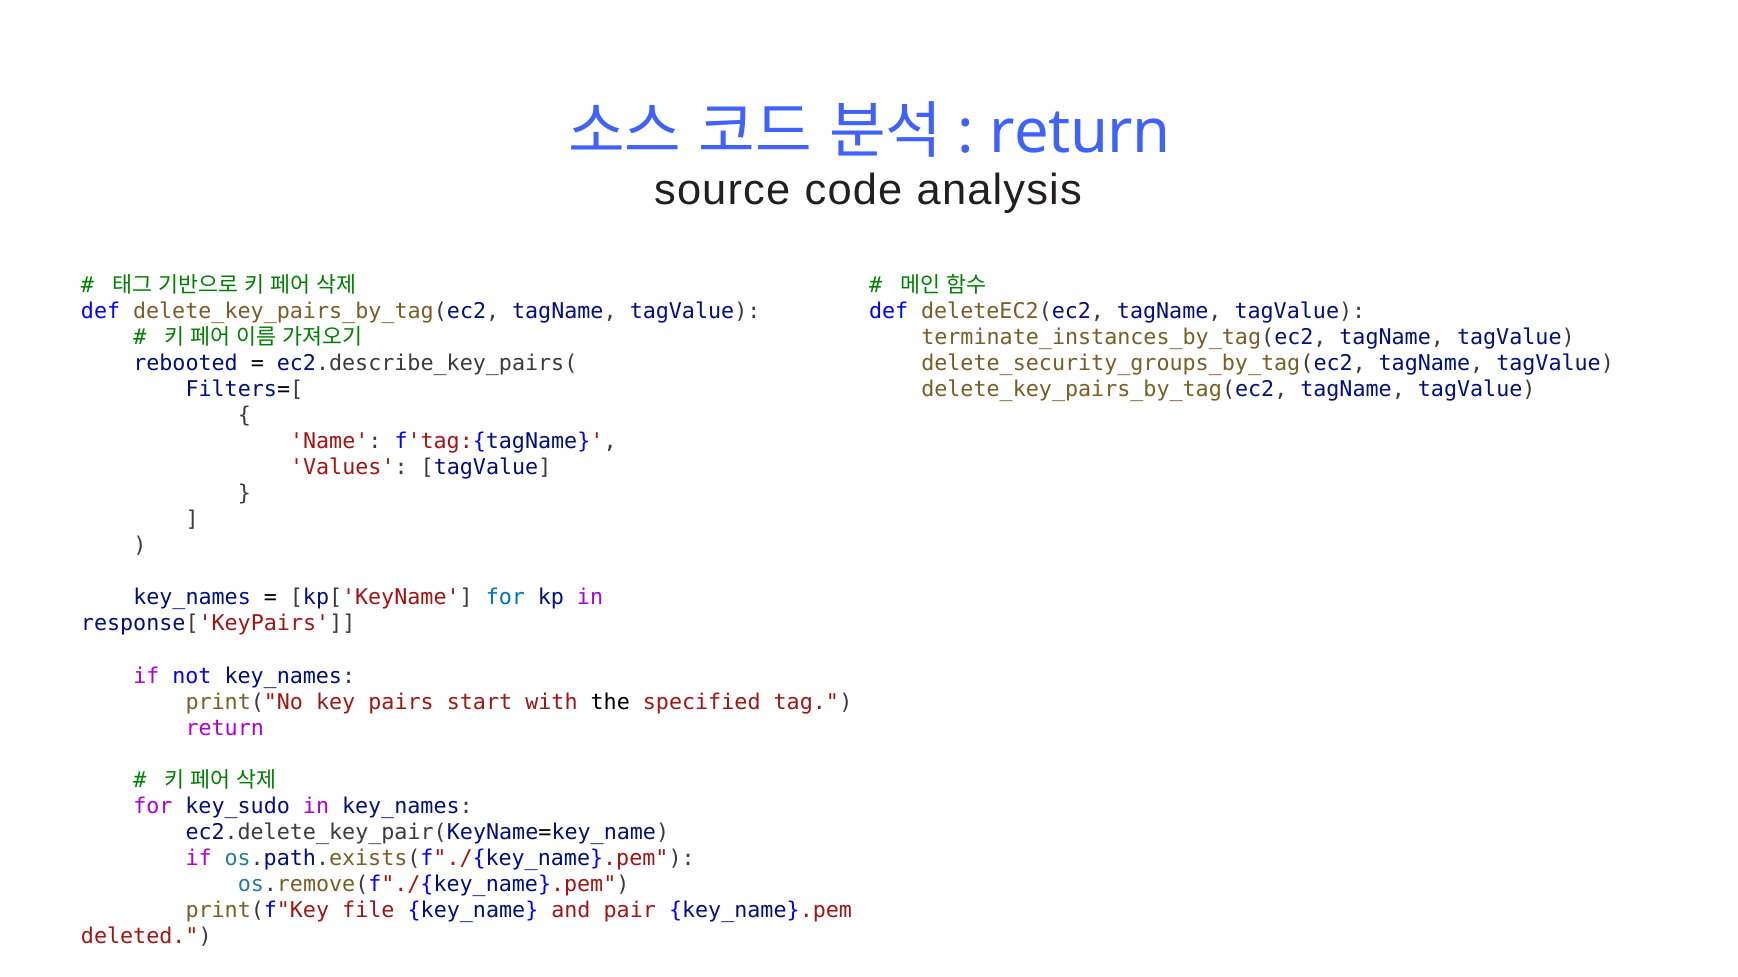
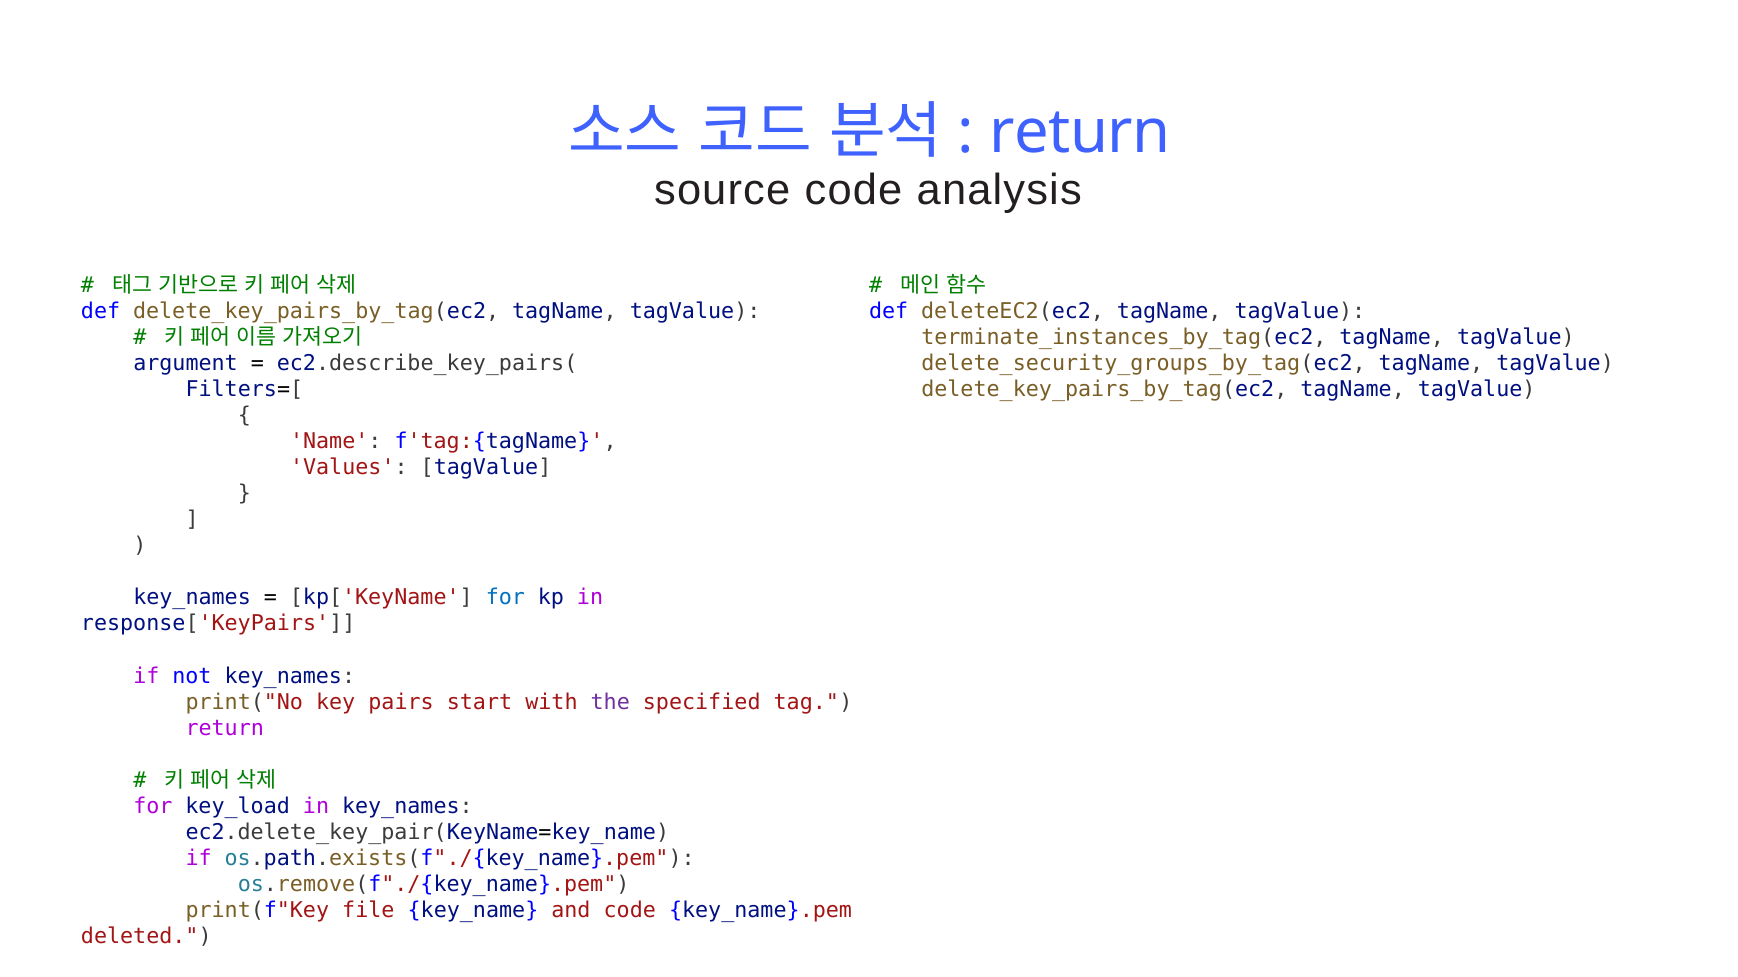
rebooted: rebooted -> argument
the colour: black -> purple
key_sudo: key_sudo -> key_load
and pair: pair -> code
